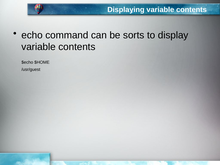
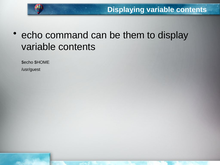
sorts: sorts -> them
